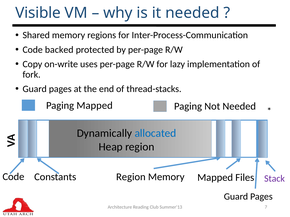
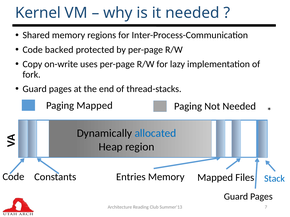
Visible: Visible -> Kernel
Region at (131, 177): Region -> Entries
Stack colour: purple -> blue
